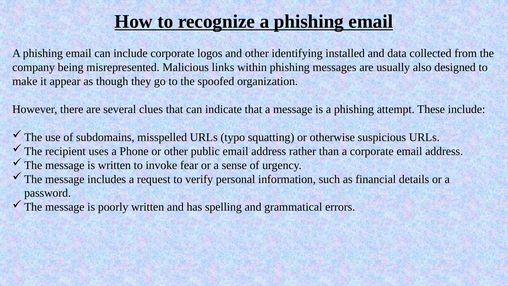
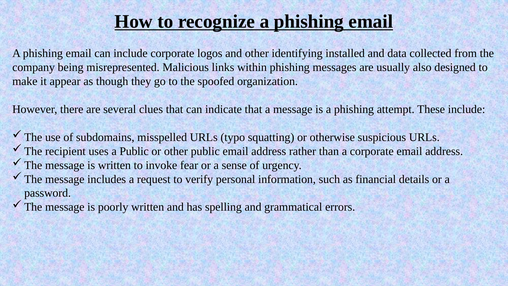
a Phone: Phone -> Public
